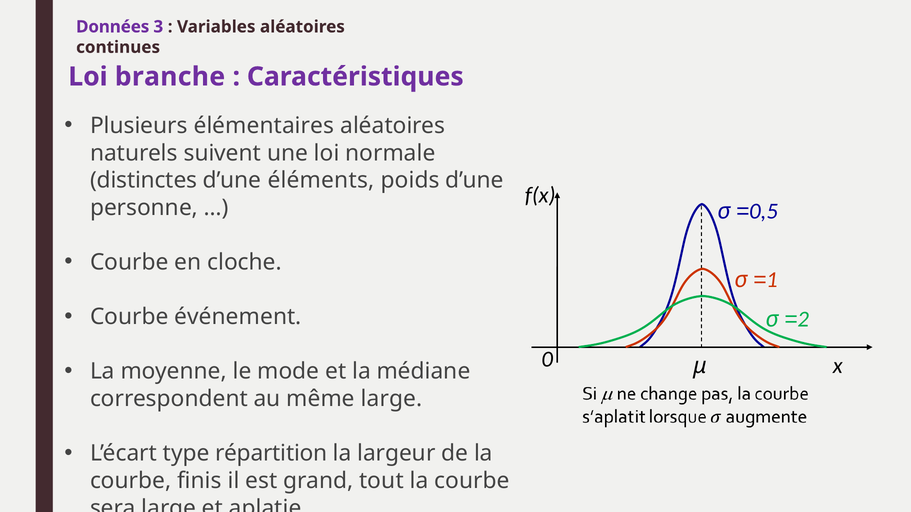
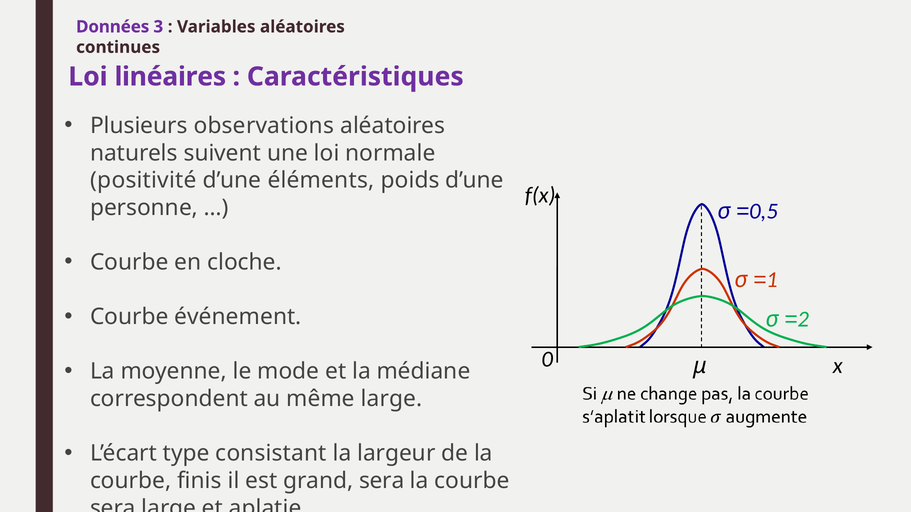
branche: branche -> linéaires
élémentaires: élémentaires -> observations
distinctes: distinctes -> positivité
répartition: répartition -> consistant
grand tout: tout -> sera
